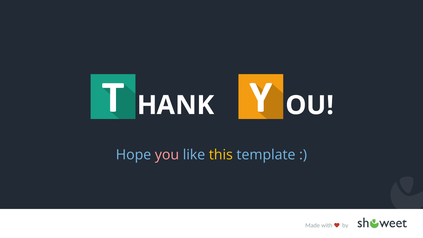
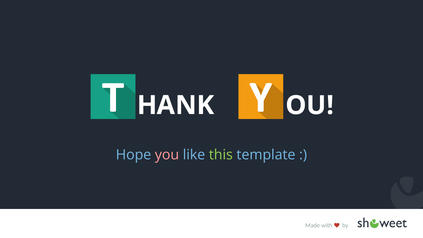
this colour: yellow -> light green
